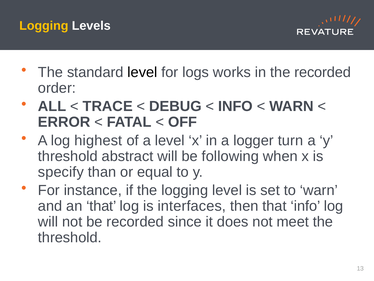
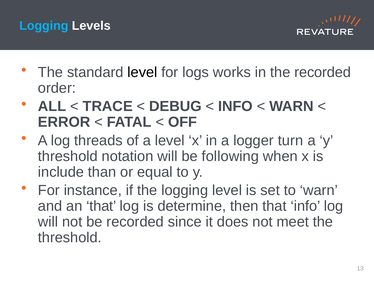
Logging at (44, 26) colour: yellow -> light blue
highest: highest -> threads
abstract: abstract -> notation
specify: specify -> include
interfaces: interfaces -> determine
